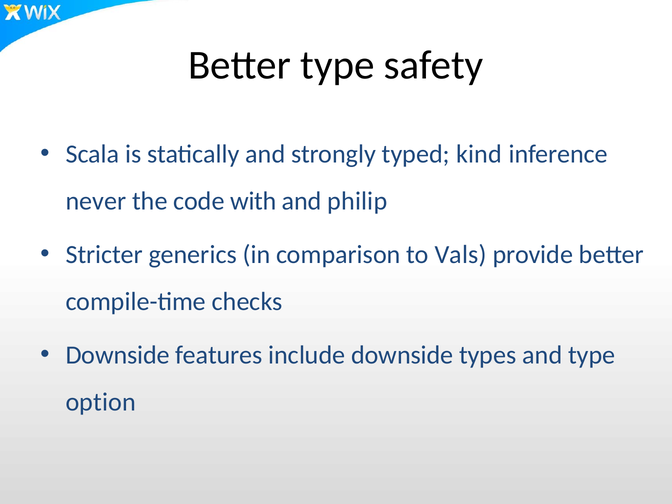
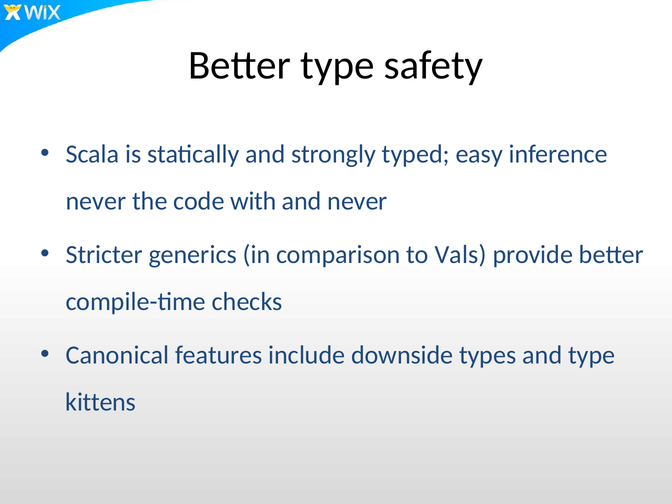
kind: kind -> easy
and philip: philip -> never
Downside at (118, 355): Downside -> Canonical
option: option -> kittens
